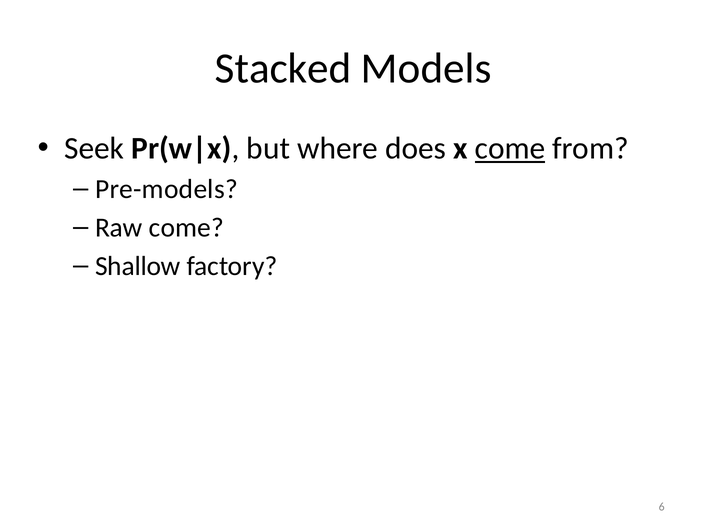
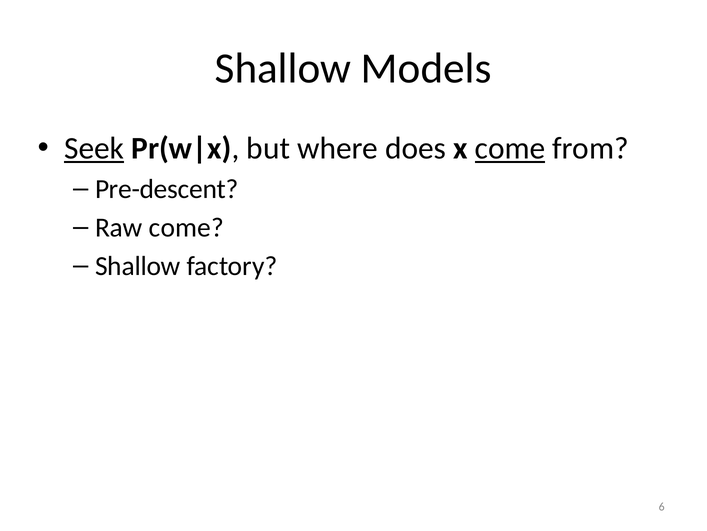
Stacked at (283, 68): Stacked -> Shallow
Seek underline: none -> present
Pre-models: Pre-models -> Pre-descent
